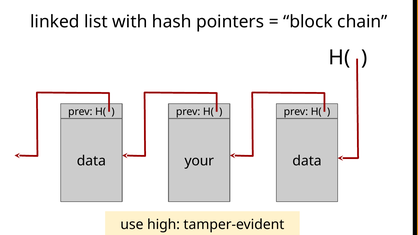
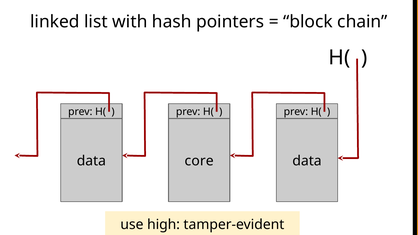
your: your -> core
